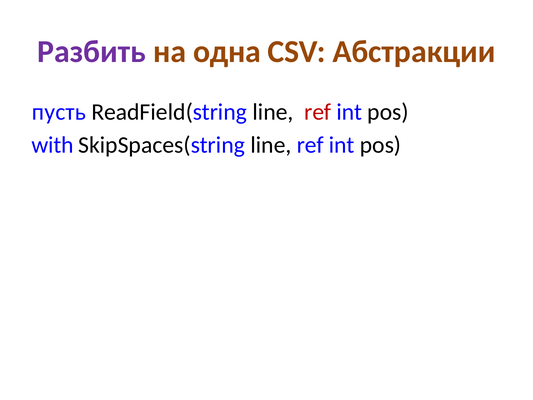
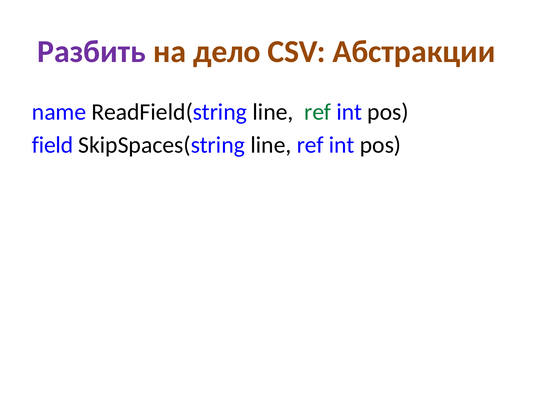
одна: одна -> дело
пусть: пусть -> name
ref at (318, 112) colour: red -> green
with: with -> field
